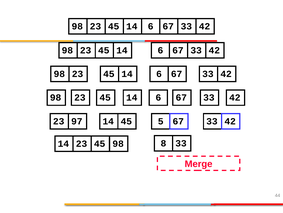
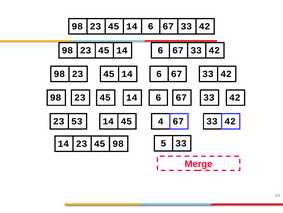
97: 97 -> 53
5: 5 -> 4
8: 8 -> 5
